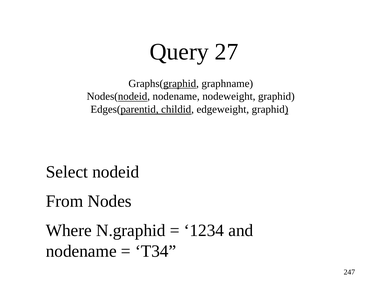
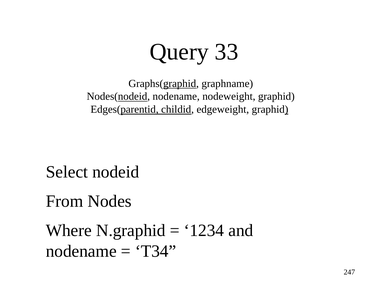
27: 27 -> 33
